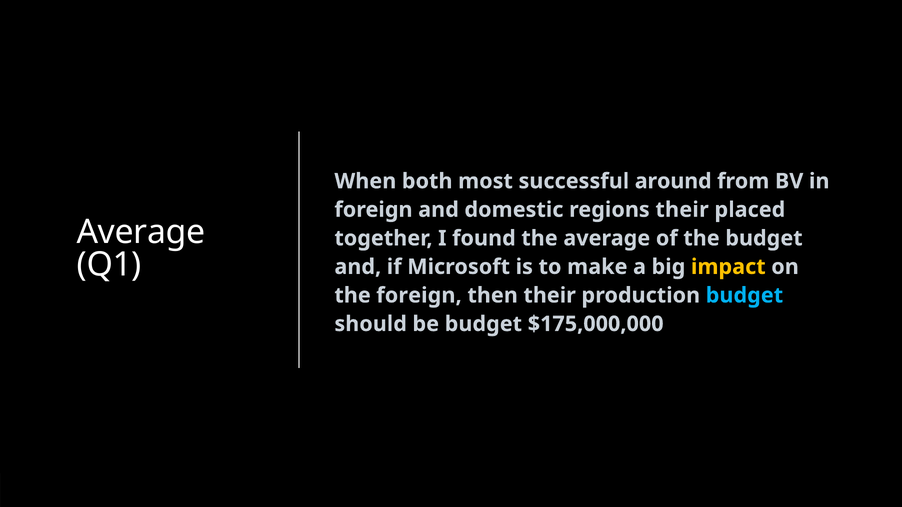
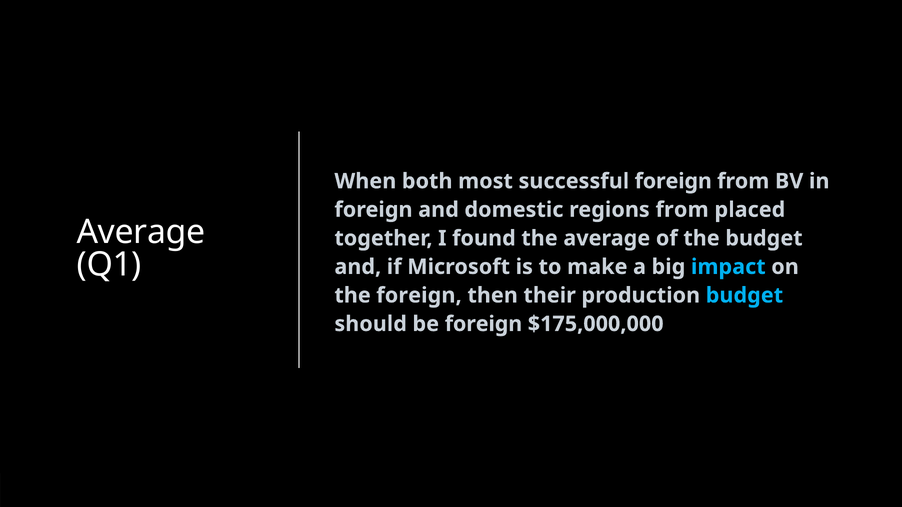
successful around: around -> foreign
regions their: their -> from
impact colour: yellow -> light blue
be budget: budget -> foreign
